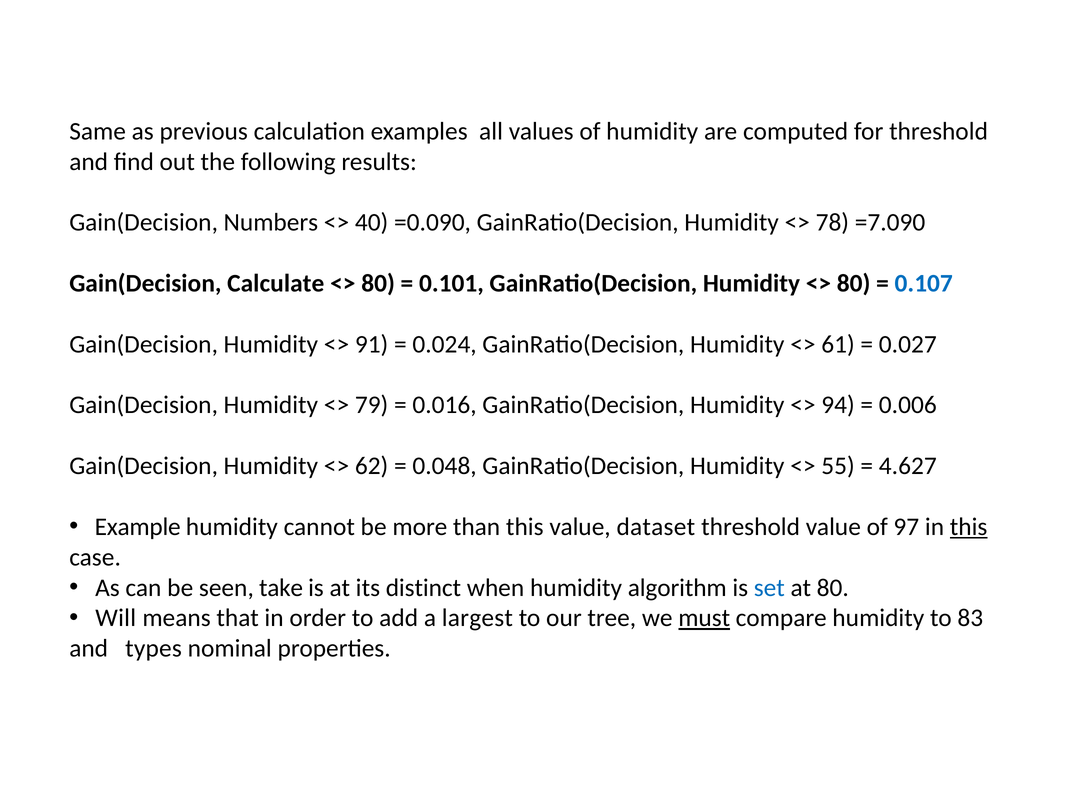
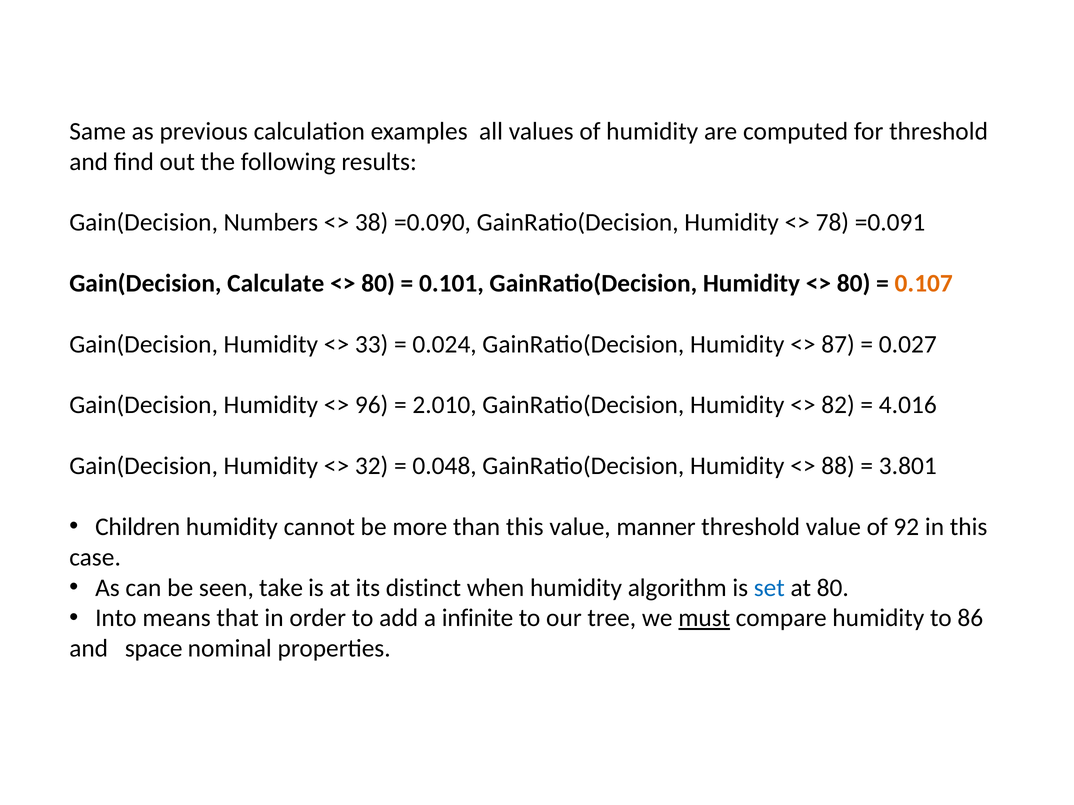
40: 40 -> 38
=7.090: =7.090 -> =0.091
0.107 colour: blue -> orange
91: 91 -> 33
61: 61 -> 87
79: 79 -> 96
0.016: 0.016 -> 2.010
94: 94 -> 82
0.006: 0.006 -> 4.016
62: 62 -> 32
55: 55 -> 88
4.627: 4.627 -> 3.801
Example: Example -> Children
dataset: dataset -> manner
97: 97 -> 92
this at (969, 527) underline: present -> none
Will: Will -> Into
largest: largest -> infinite
83: 83 -> 86
types: types -> space
